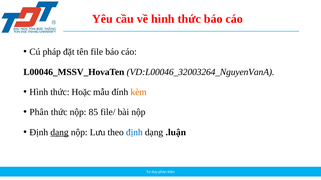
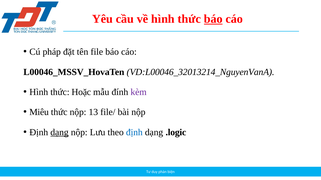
báo at (213, 19) underline: none -> present
VD:L00046_32003264_NguyenVanA: VD:L00046_32003264_NguyenVanA -> VD:L00046_32013214_NguyenVanA
kèm colour: orange -> purple
Phân: Phân -> Miêu
85: 85 -> 13
.luận: .luận -> .logic
